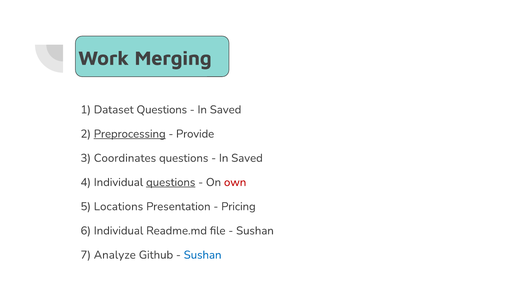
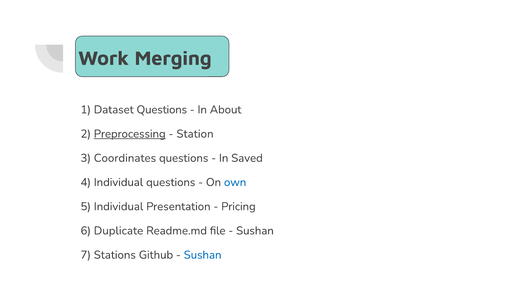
Saved at (226, 110): Saved -> About
Provide: Provide -> Station
questions at (171, 182) underline: present -> none
own colour: red -> blue
5 Locations: Locations -> Individual
6 Individual: Individual -> Duplicate
Analyze: Analyze -> Stations
